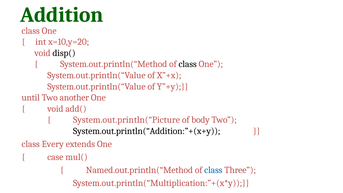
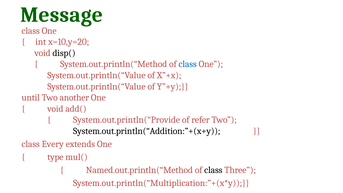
Addition: Addition -> Message
class at (188, 64) colour: black -> blue
System.out.println(“Picture: System.out.println(“Picture -> System.out.println(“Provide
body: body -> refer
case: case -> type
class at (213, 170) colour: blue -> black
